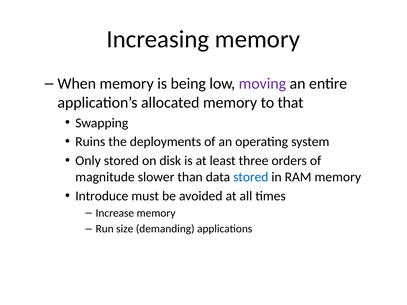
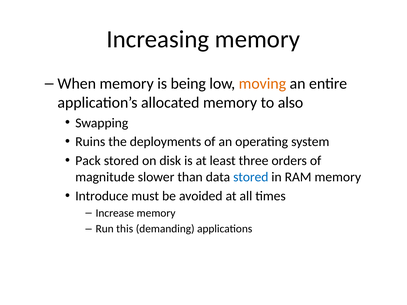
moving colour: purple -> orange
that: that -> also
Only: Only -> Pack
size: size -> this
